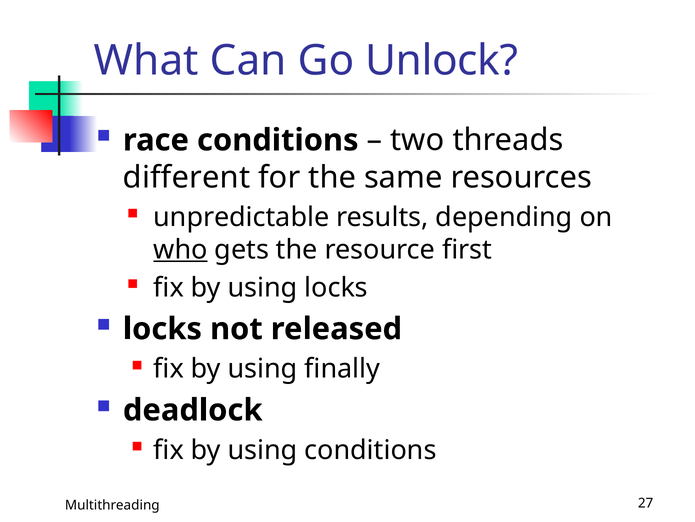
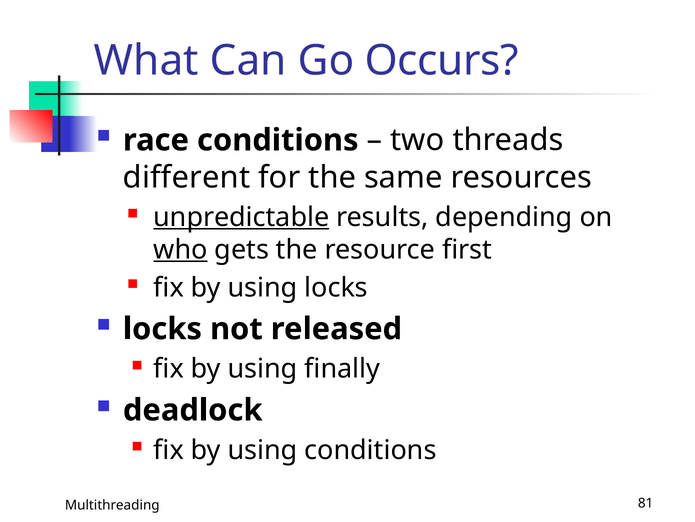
Unlock: Unlock -> Occurs
unpredictable underline: none -> present
27: 27 -> 81
